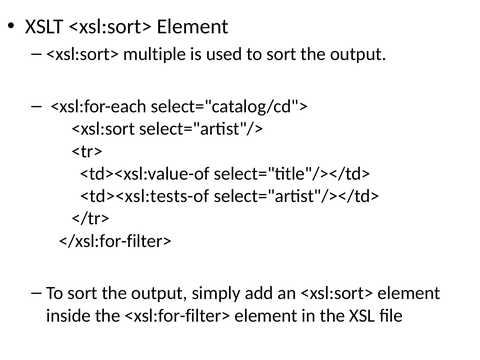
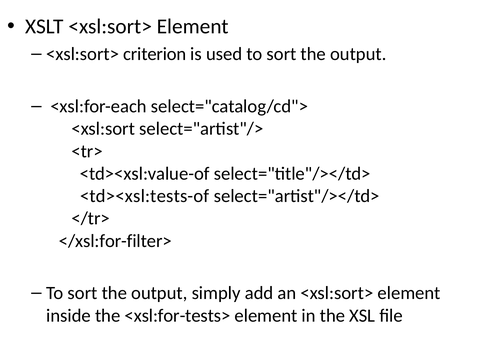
multiple: multiple -> criterion
<xsl:for-filter>: <xsl:for-filter> -> <xsl:for-tests>
